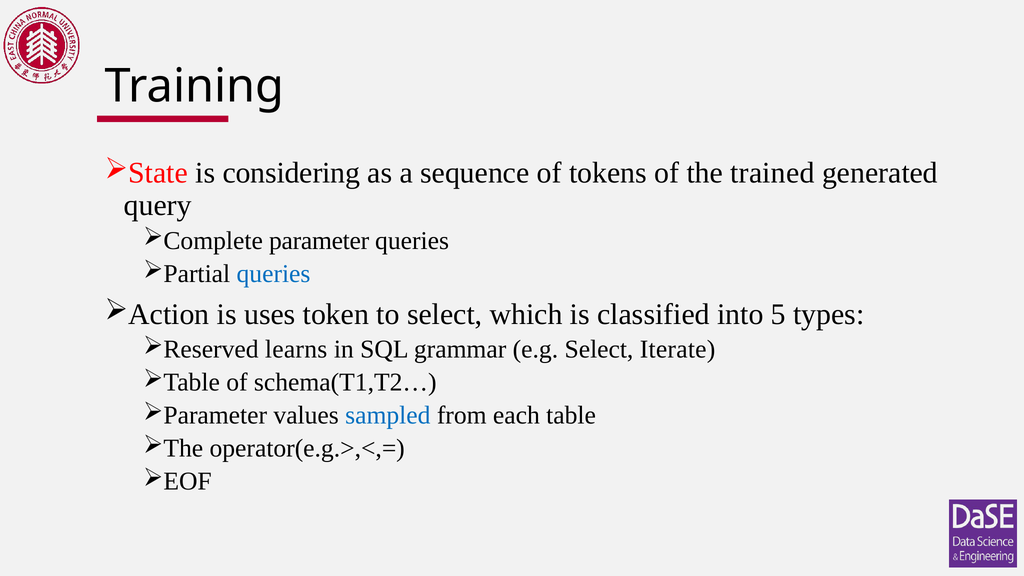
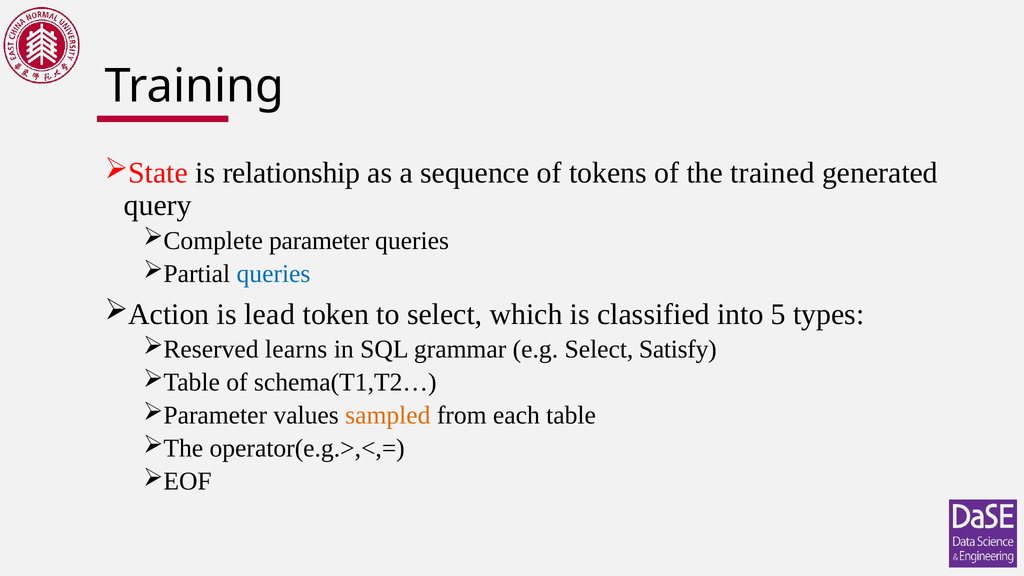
considering: considering -> relationship
uses: uses -> lead
Iterate: Iterate -> Satisfy
sampled colour: blue -> orange
